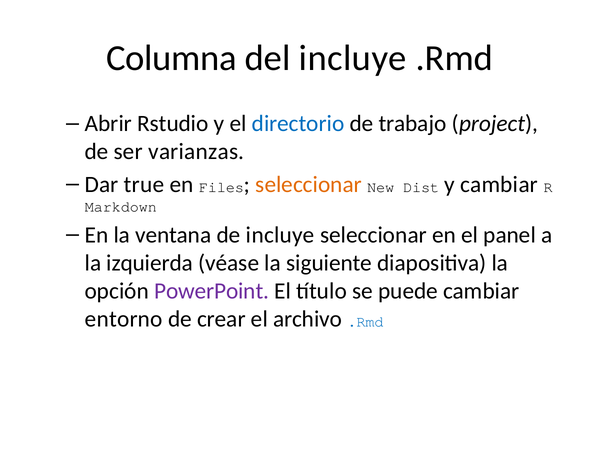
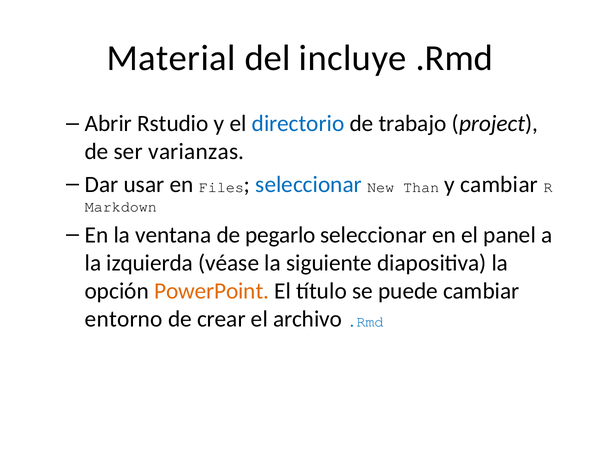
Columna: Columna -> Material
true: true -> usar
seleccionar at (309, 184) colour: orange -> blue
Dist: Dist -> Than
de incluye: incluye -> pegarlo
PowerPoint colour: purple -> orange
